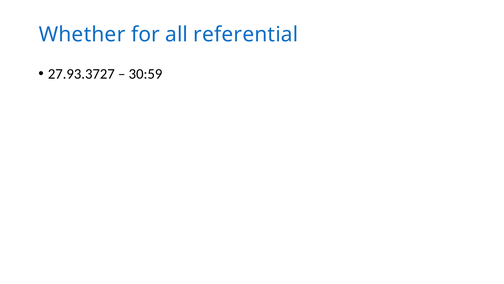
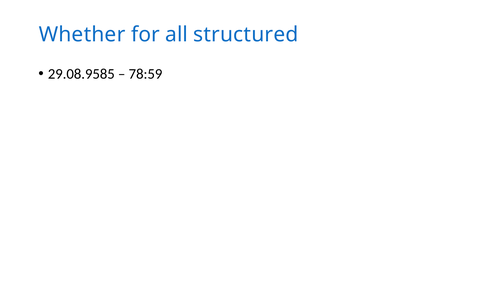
referential: referential -> structured
27.93.3727: 27.93.3727 -> 29.08.9585
30:59: 30:59 -> 78:59
